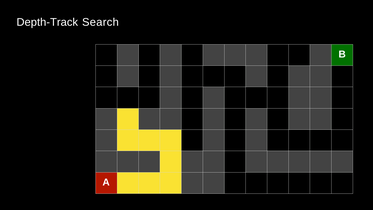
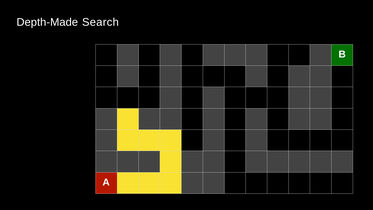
Depth-Track: Depth-Track -> Depth-Made
